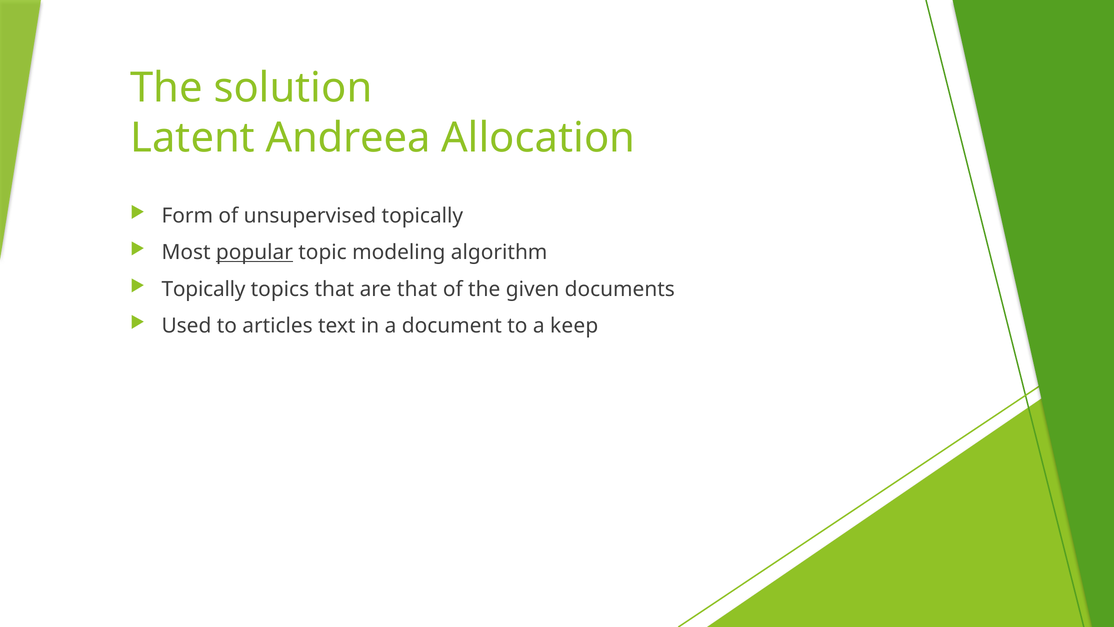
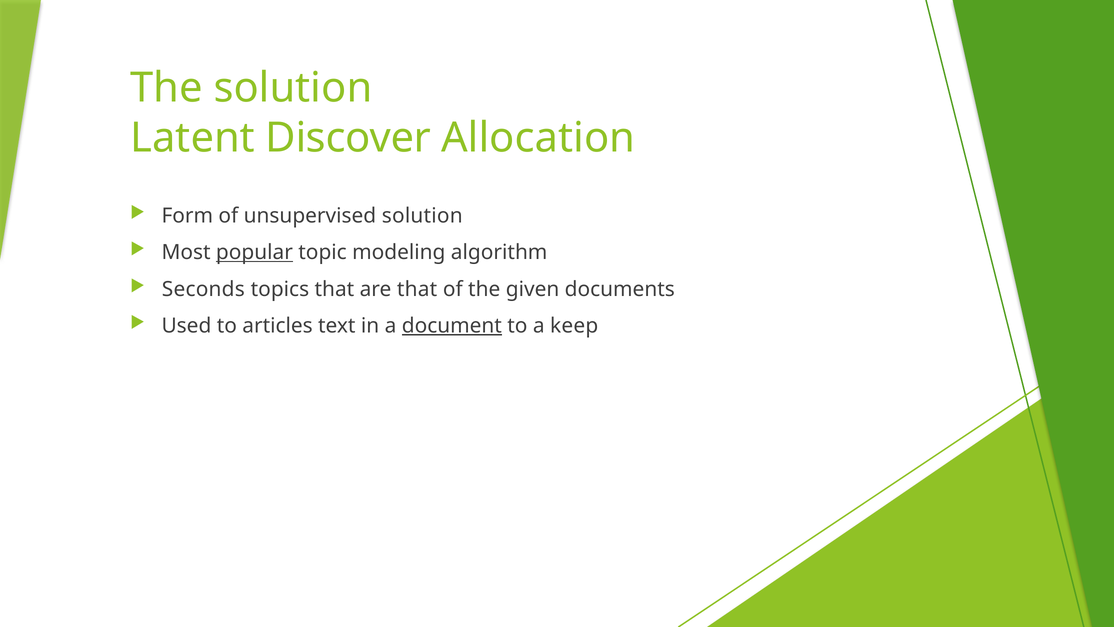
Andreea: Andreea -> Discover
unsupervised topically: topically -> solution
Topically at (204, 289): Topically -> Seconds
document underline: none -> present
